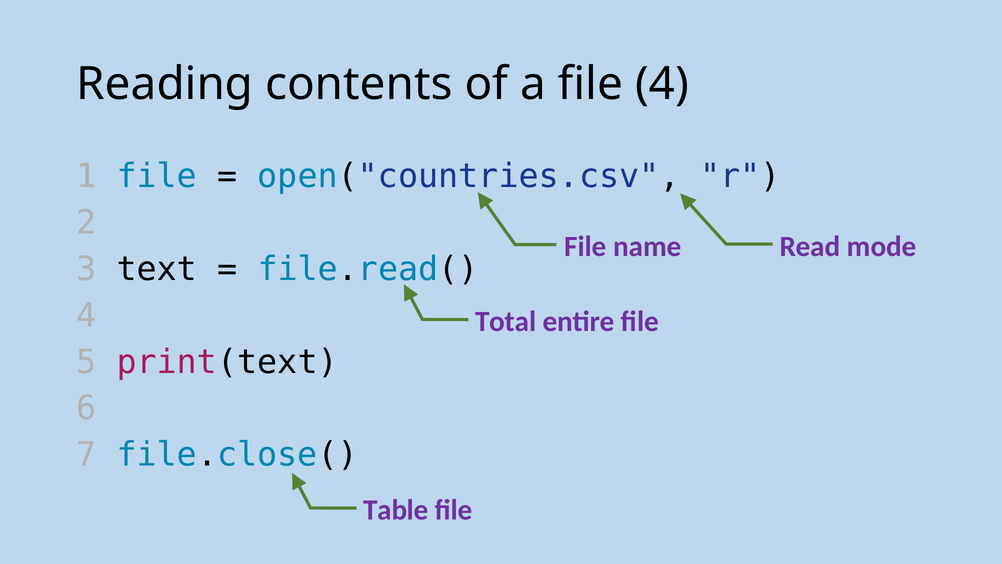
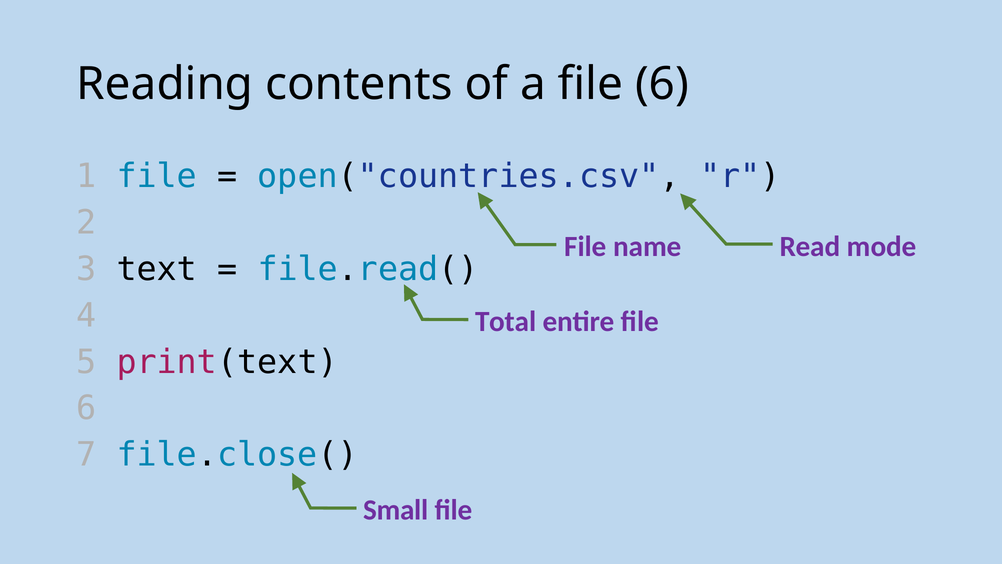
file 4: 4 -> 6
Table: Table -> Small
